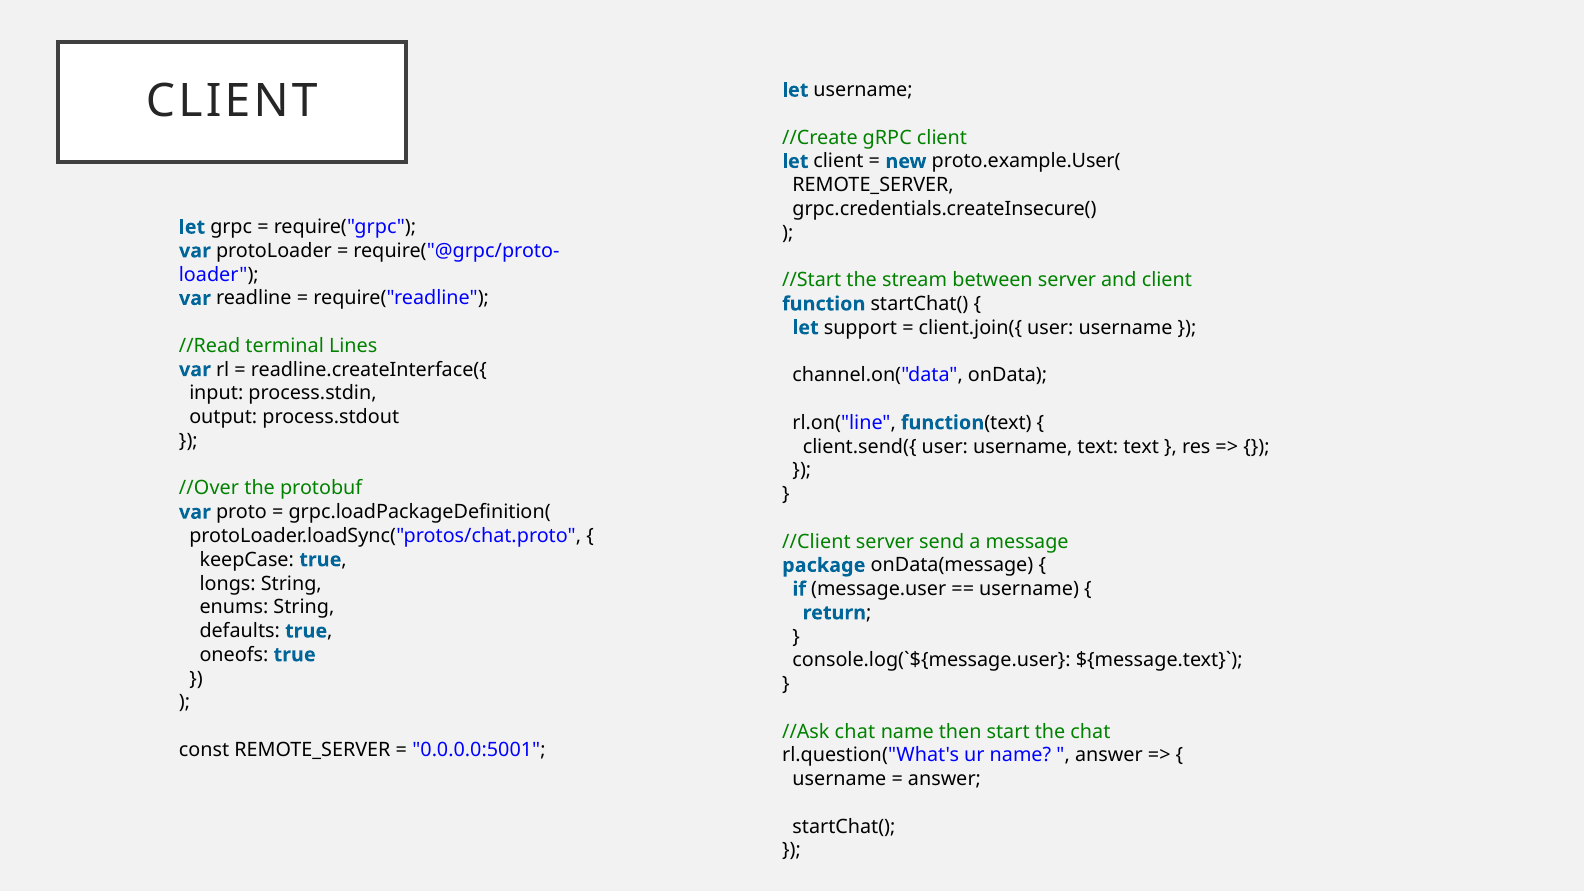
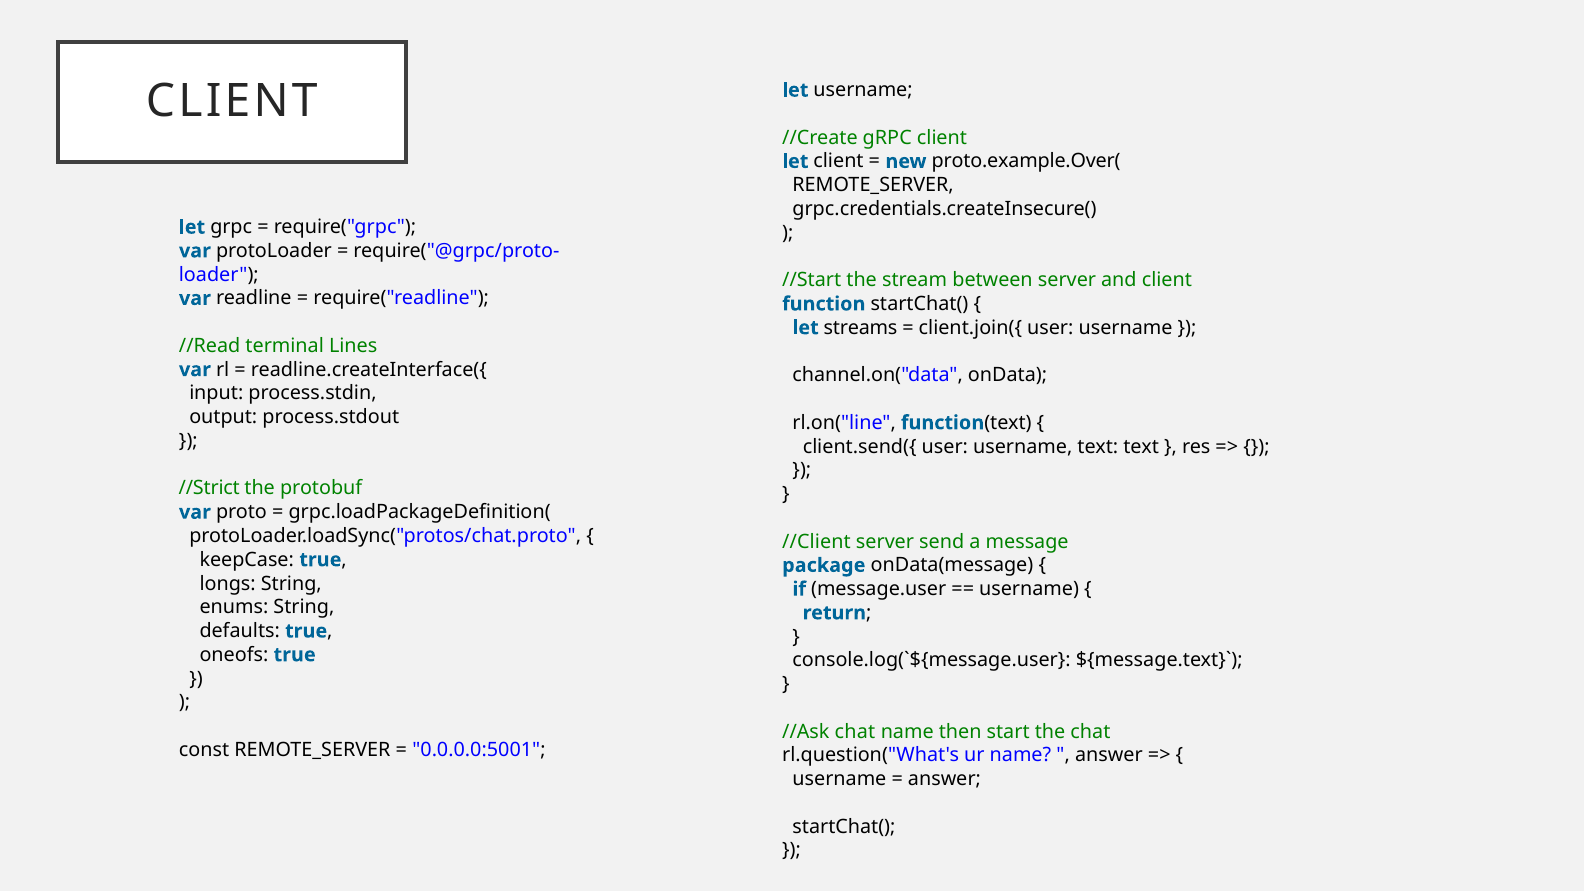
proto.example.User(: proto.example.User( -> proto.example.Over(
support: support -> streams
//Over: //Over -> //Strict
